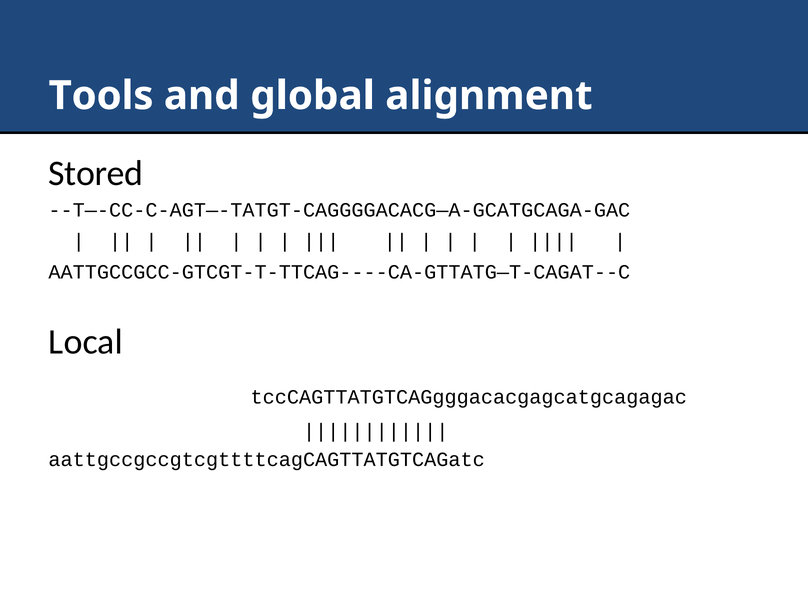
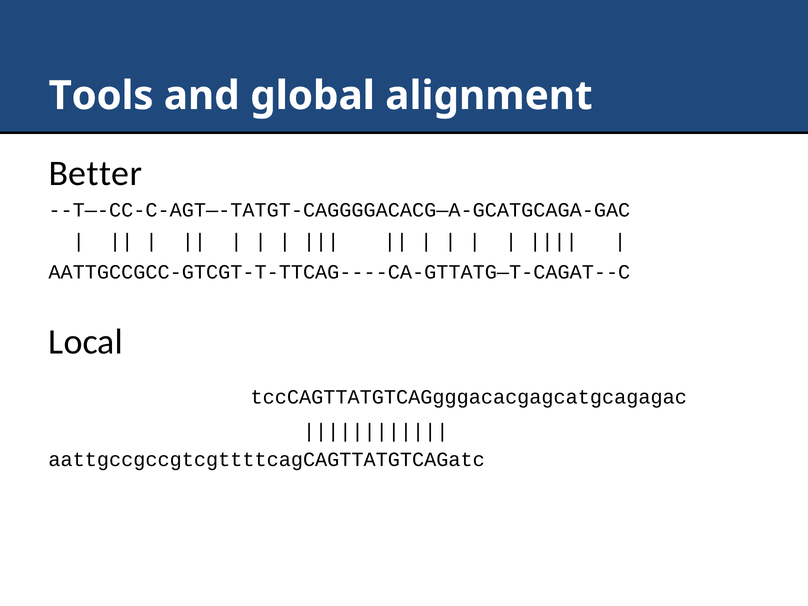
Stored: Stored -> Better
